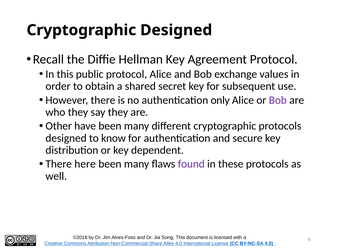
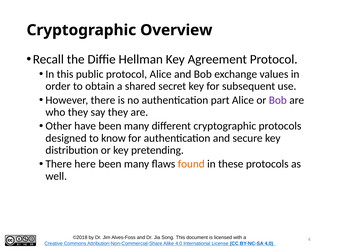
Cryptographic Designed: Designed -> Overview
only: only -> part
dependent: dependent -> pretending
found colour: purple -> orange
